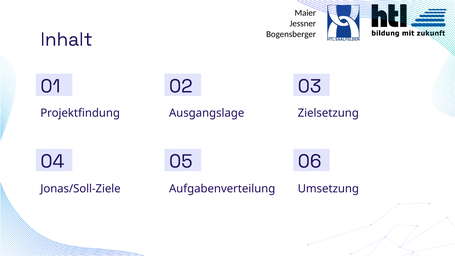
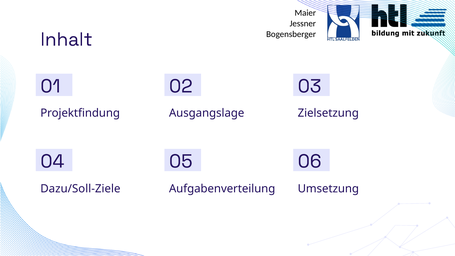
Jonas/Soll-Ziele: Jonas/Soll-Ziele -> Dazu/Soll-Ziele
